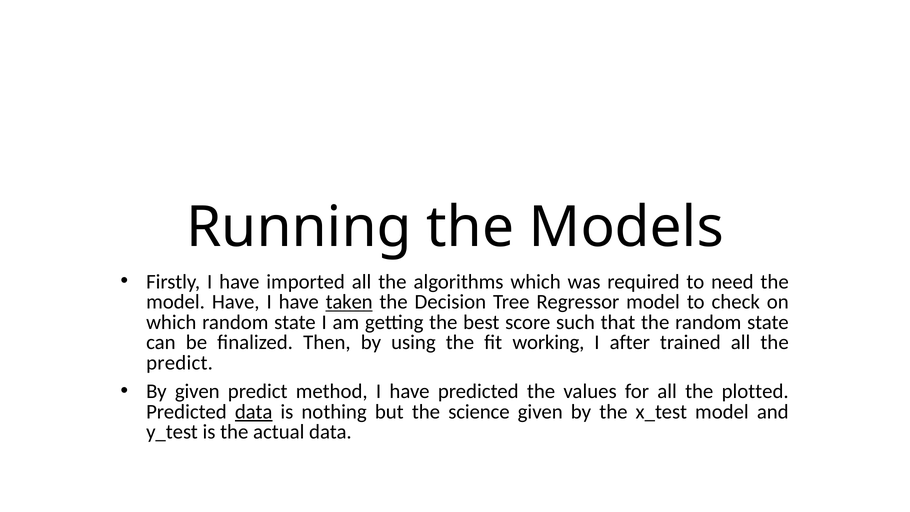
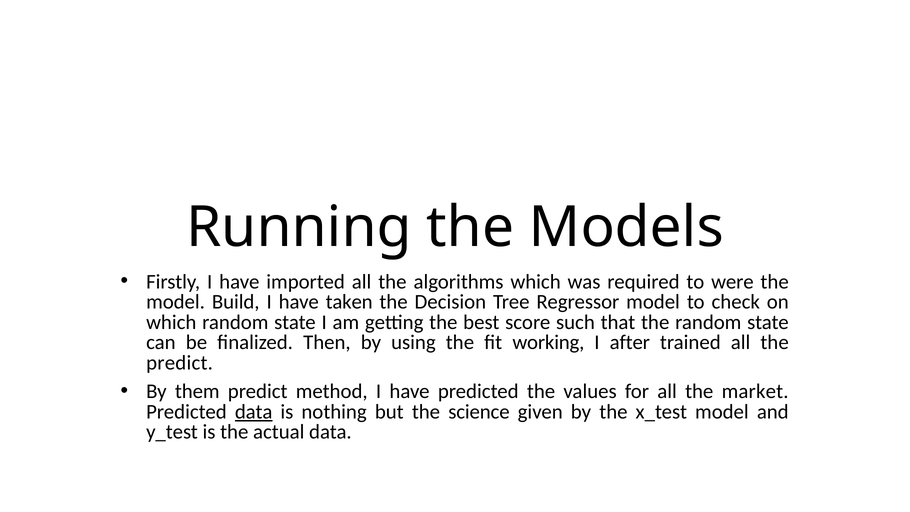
need: need -> were
model Have: Have -> Build
taken underline: present -> none
By given: given -> them
plotted: plotted -> market
